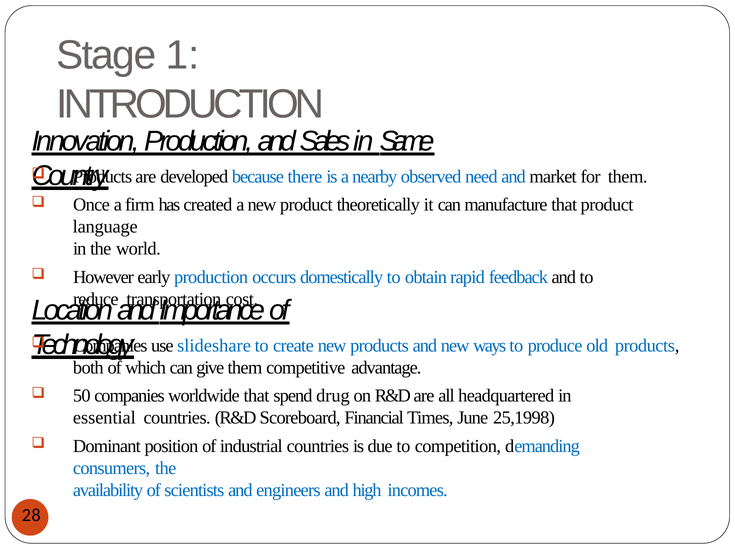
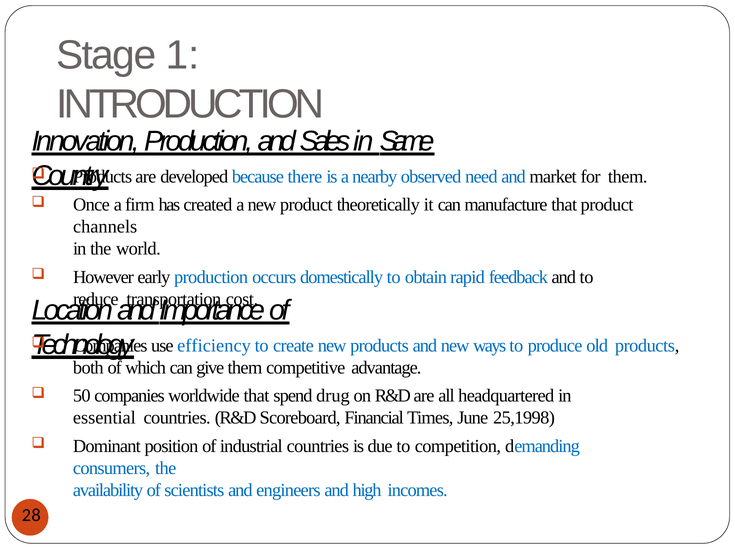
language: language -> channels
slideshare: slideshare -> efficiency
